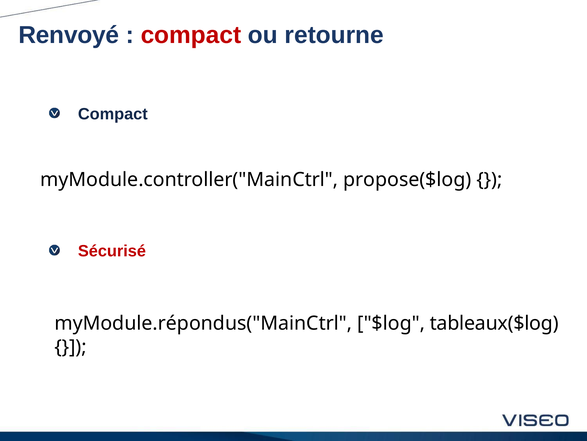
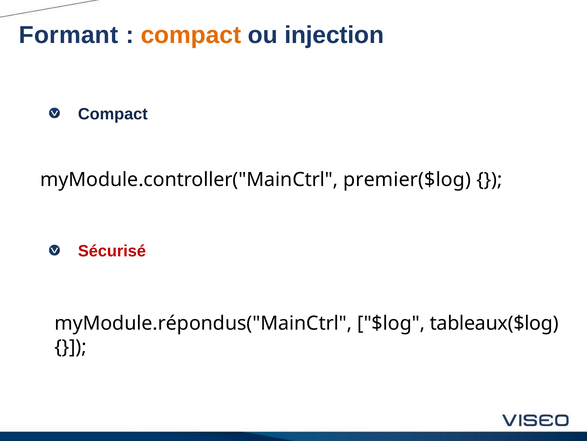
Renvoyé: Renvoyé -> Formant
compact at (191, 35) colour: red -> orange
retourne: retourne -> injection
propose($log: propose($log -> premier($log
